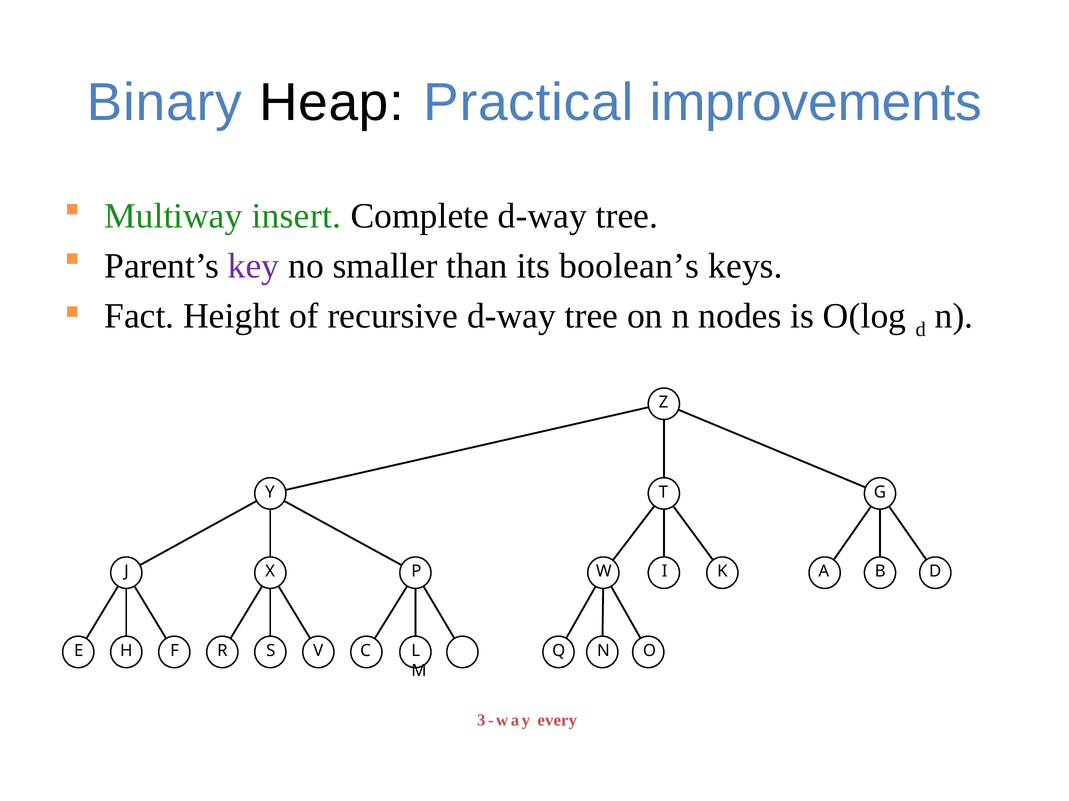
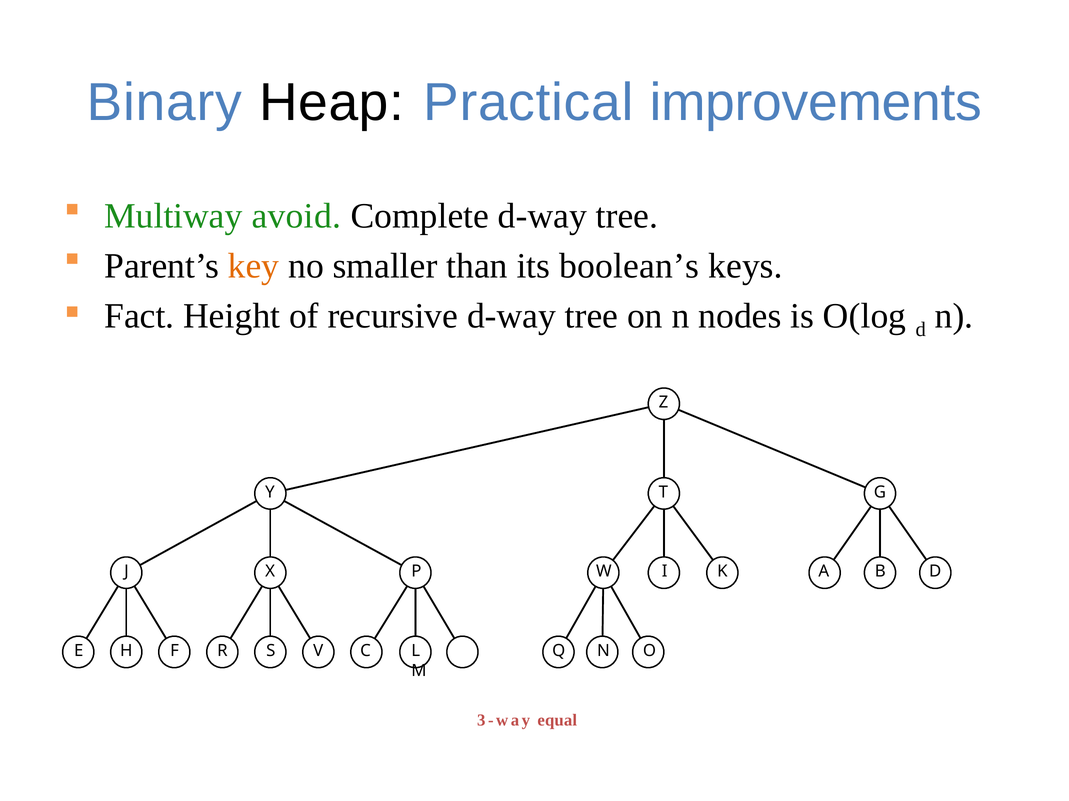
insert: insert -> avoid
key colour: purple -> orange
every: every -> equal
